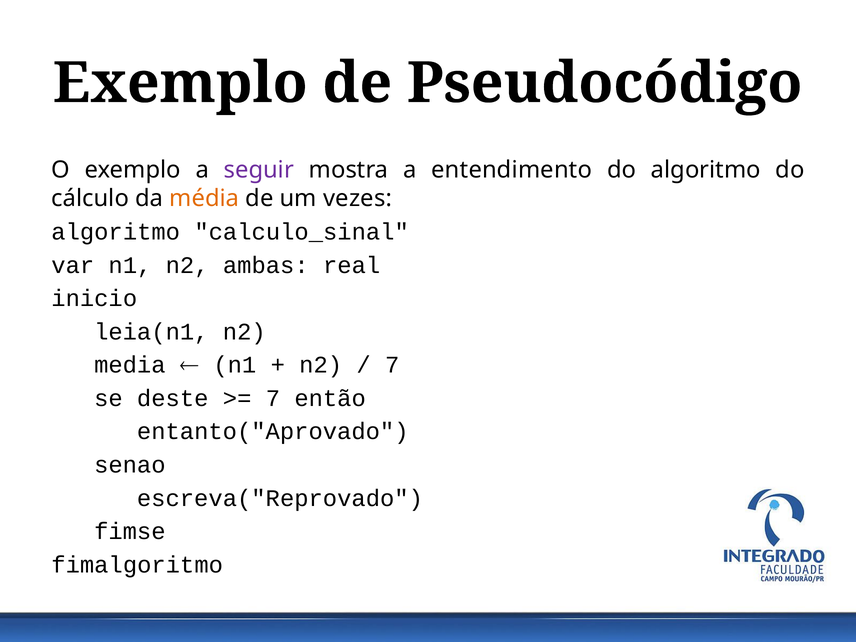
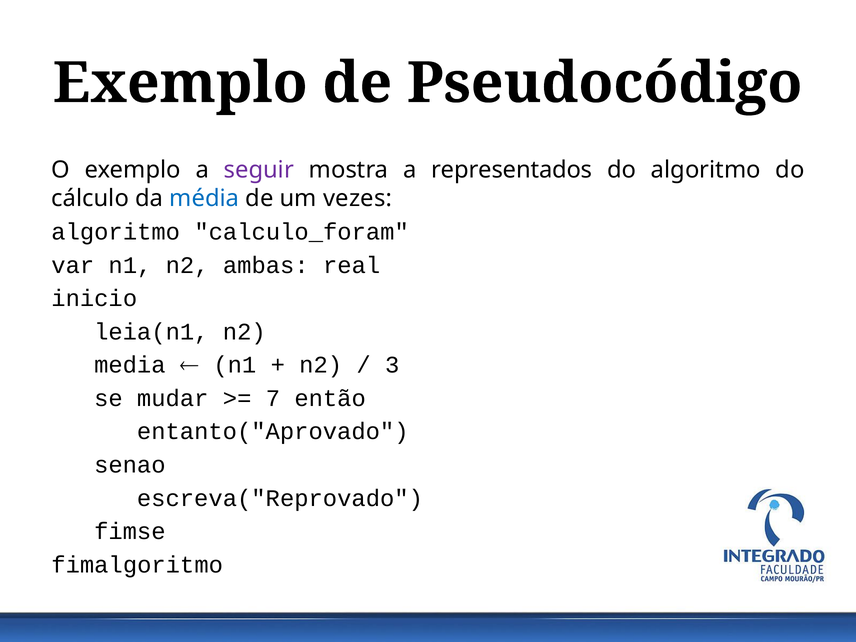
entendimento: entendimento -> representados
média colour: orange -> blue
calculo_sinal: calculo_sinal -> calculo_foram
7 at (392, 365): 7 -> 3
deste: deste -> mudar
